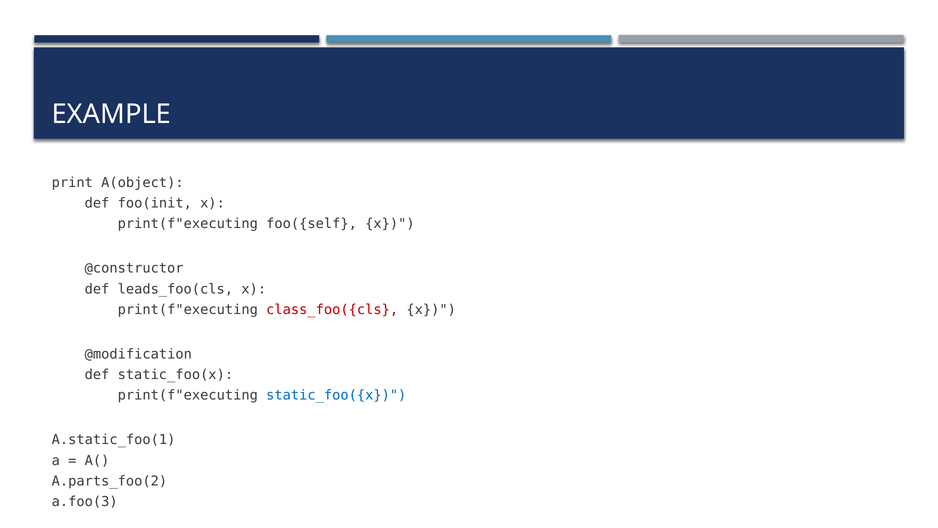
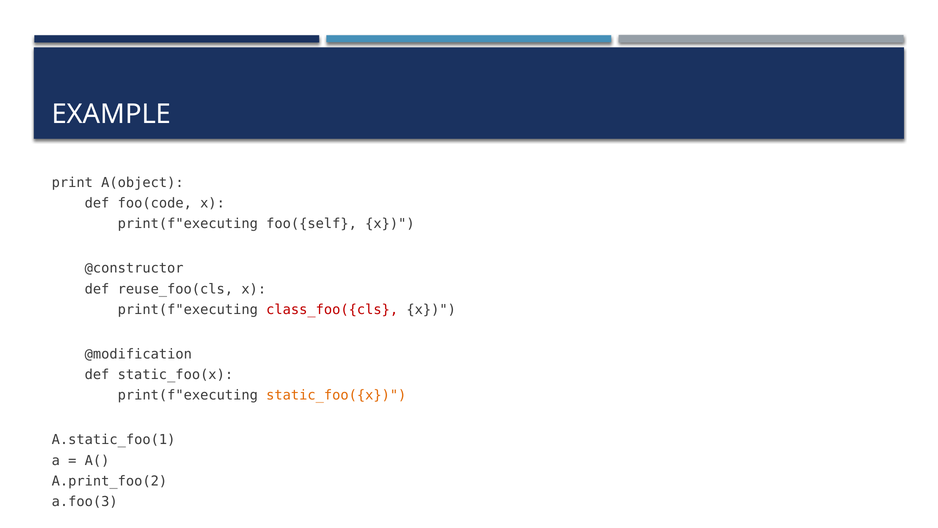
foo(init: foo(init -> foo(code
leads_foo(cls: leads_foo(cls -> reuse_foo(cls
static_foo({x colour: blue -> orange
A.parts_foo(2: A.parts_foo(2 -> A.print_foo(2
